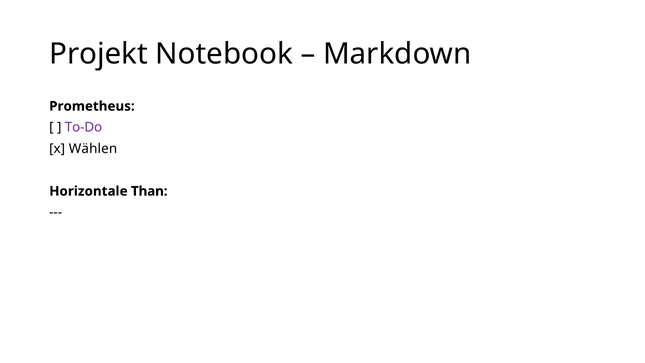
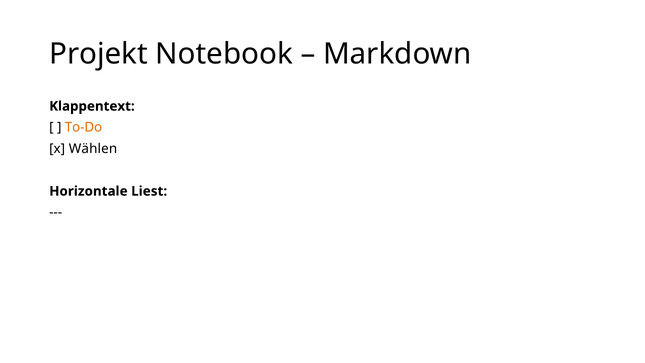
Prometheus: Prometheus -> Klappentext
To-Do colour: purple -> orange
Than: Than -> Liest
